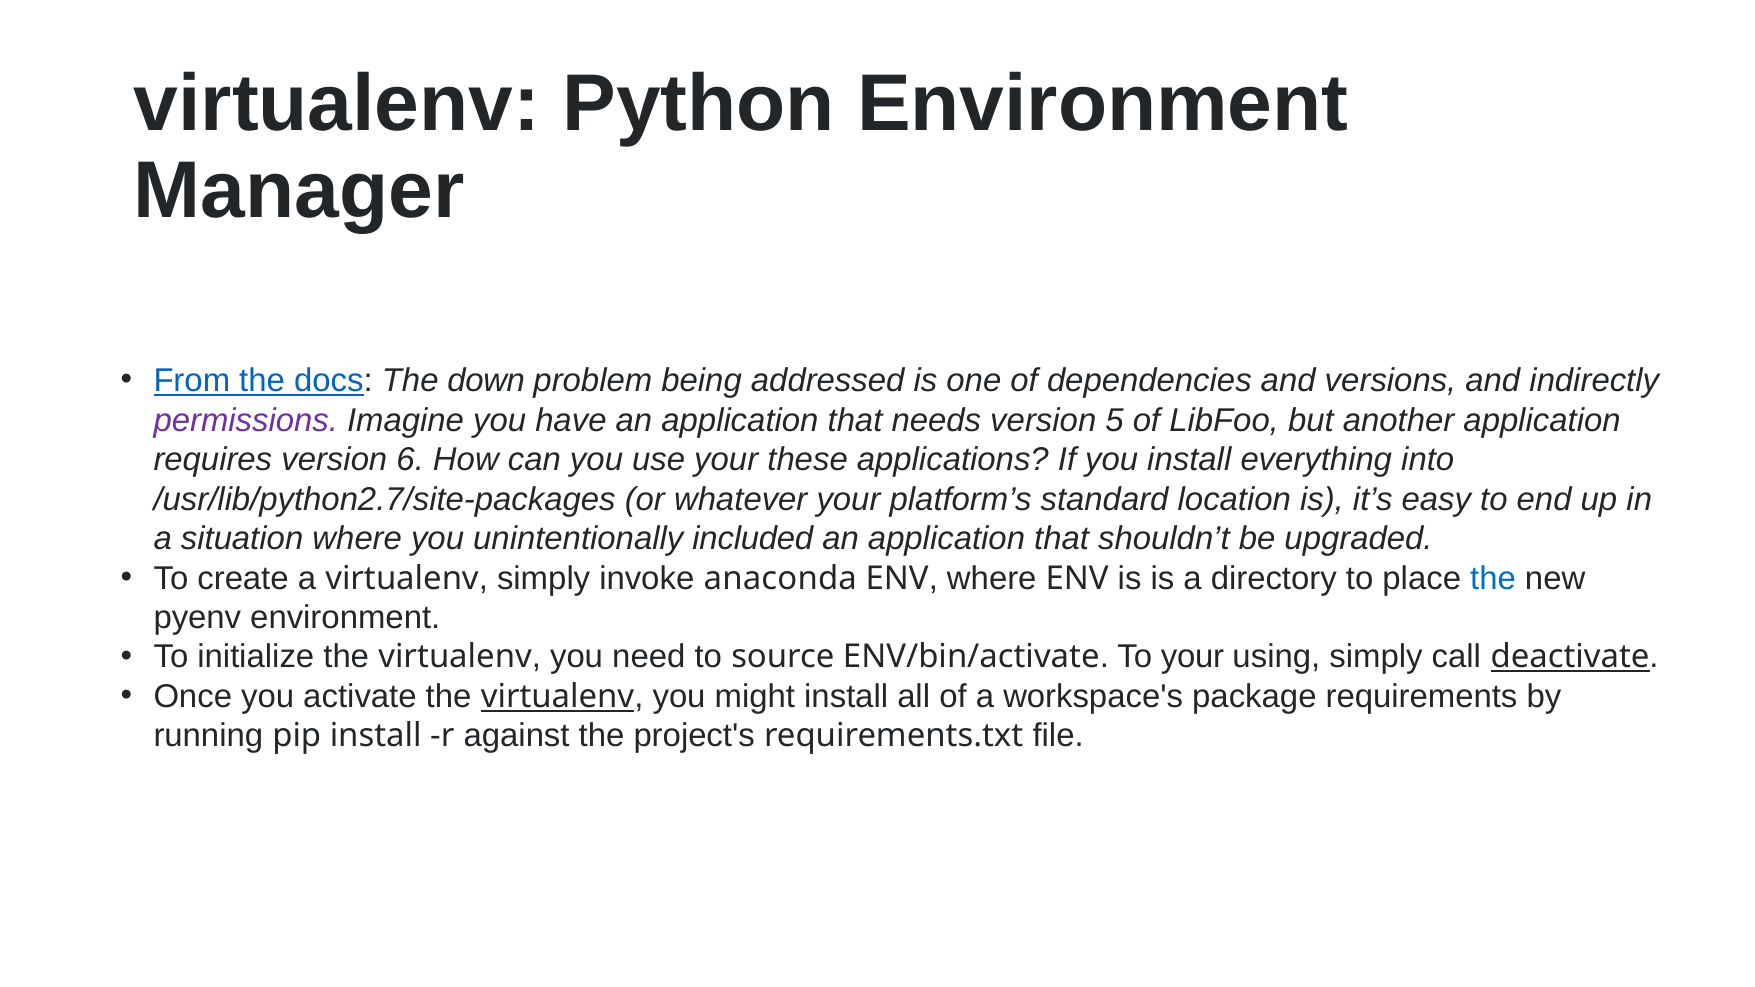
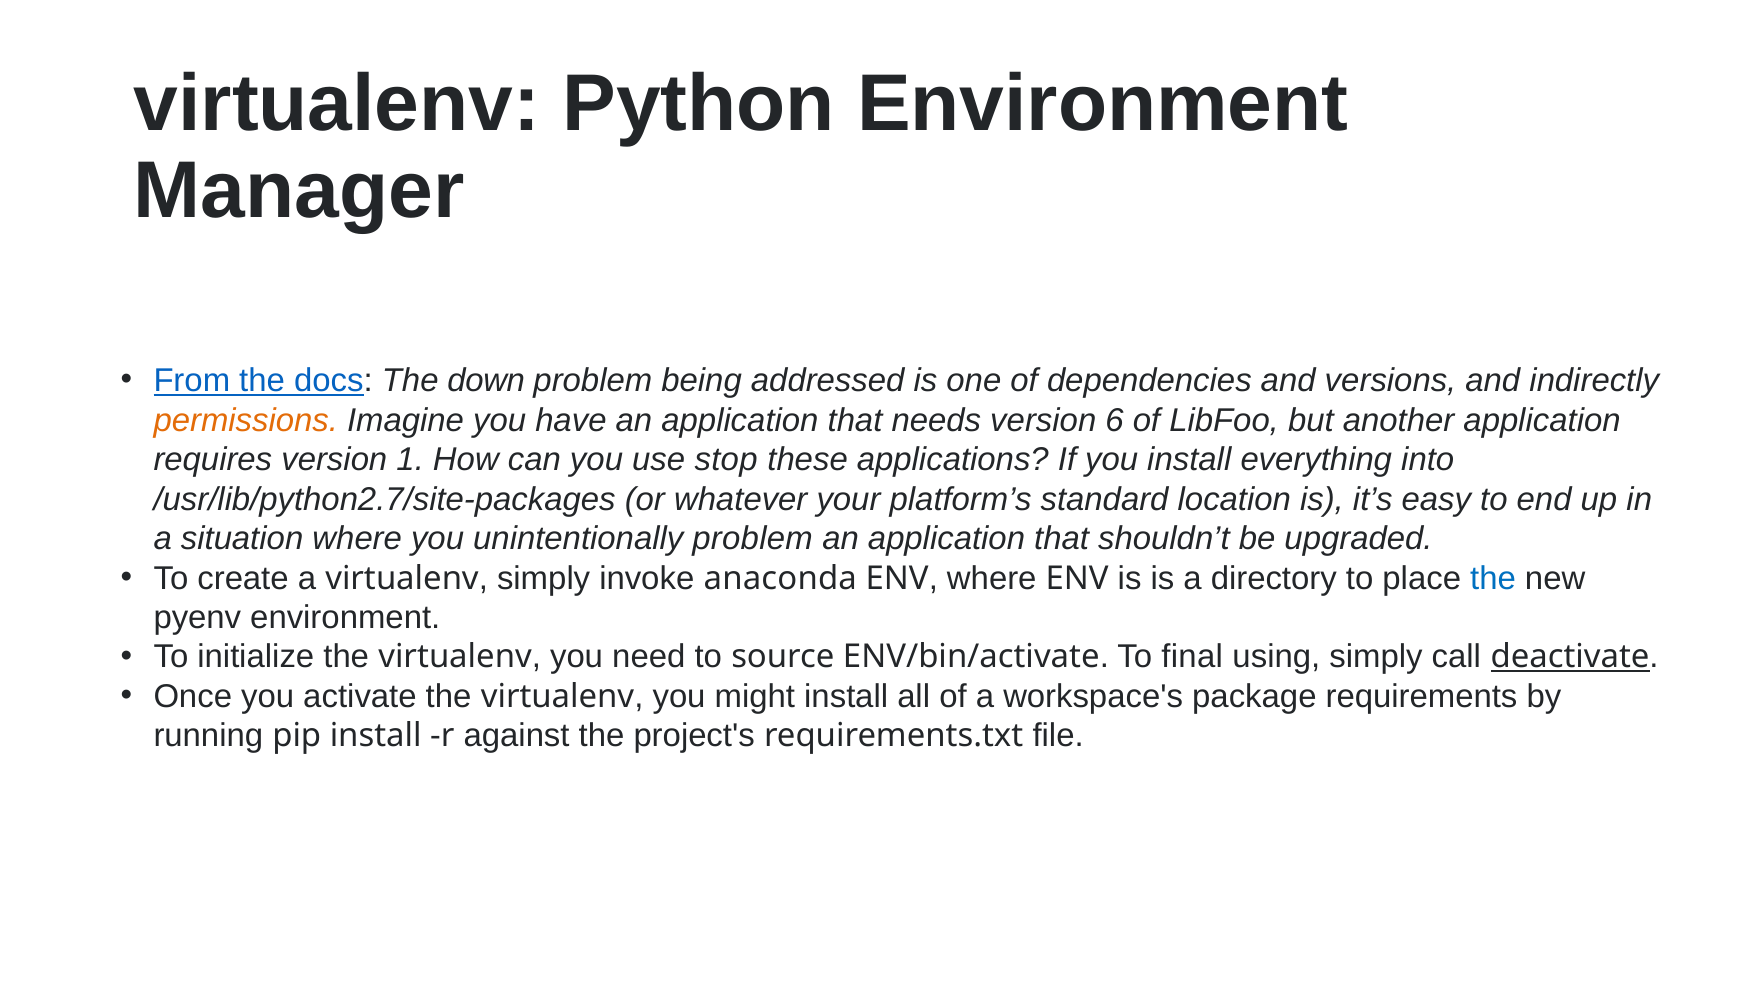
permissions colour: purple -> orange
5: 5 -> 6
6: 6 -> 1
use your: your -> stop
unintentionally included: included -> problem
To your: your -> final
virtualenv at (558, 697) underline: present -> none
